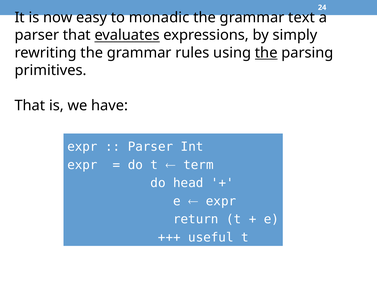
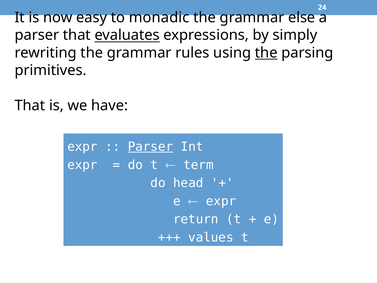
text: text -> else
Parser at (150, 147) underline: none -> present
useful: useful -> values
